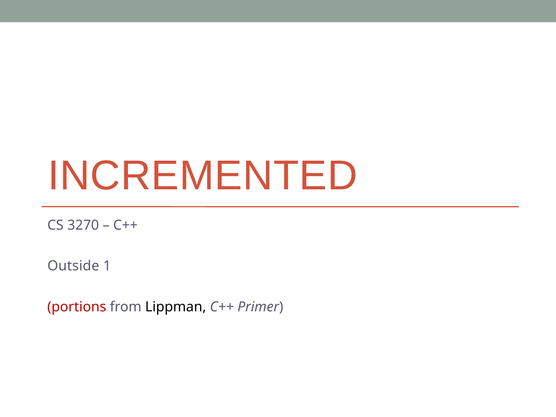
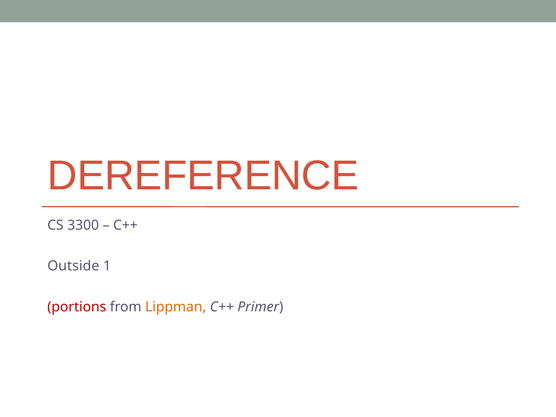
INCREMENTED: INCREMENTED -> DEREFERENCE
3270: 3270 -> 3300
Lippman colour: black -> orange
